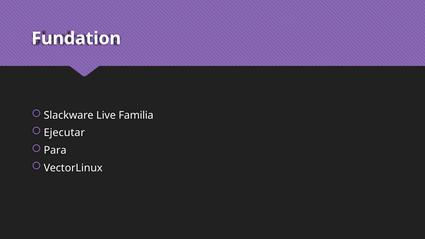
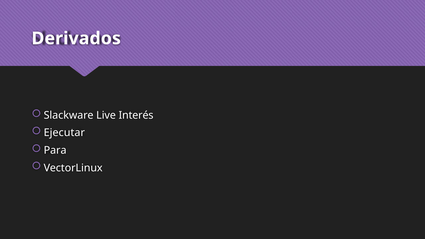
Fundation: Fundation -> Derivados
Familia: Familia -> Interés
